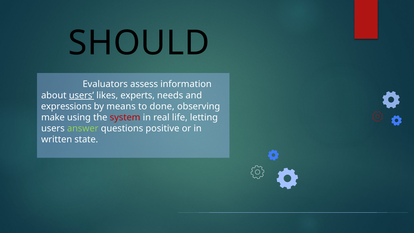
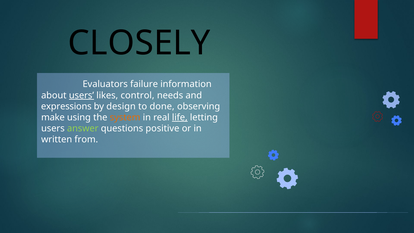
SHOULD: SHOULD -> CLOSELY
assess: assess -> failure
experts: experts -> control
means: means -> design
system colour: red -> orange
life underline: none -> present
state: state -> from
